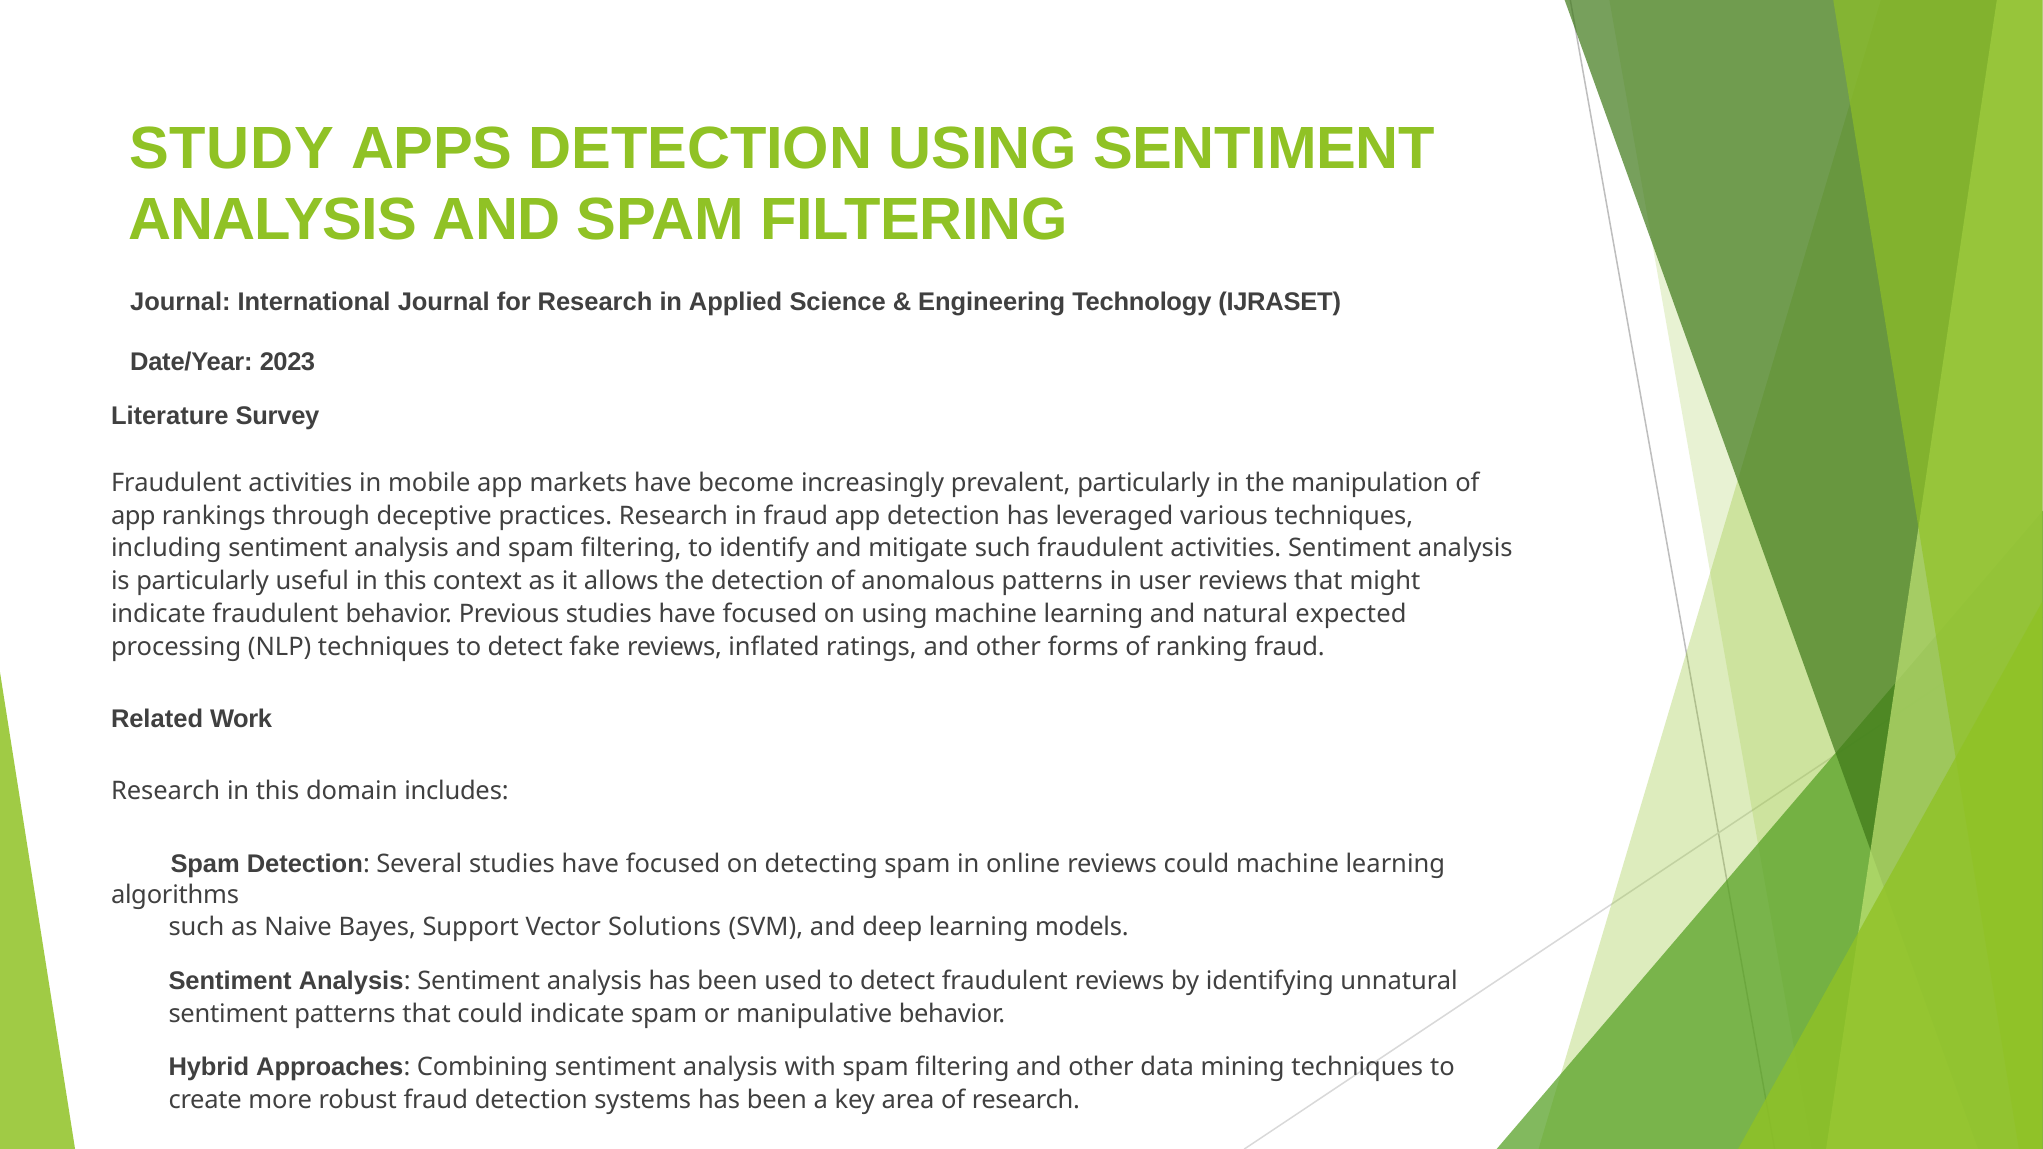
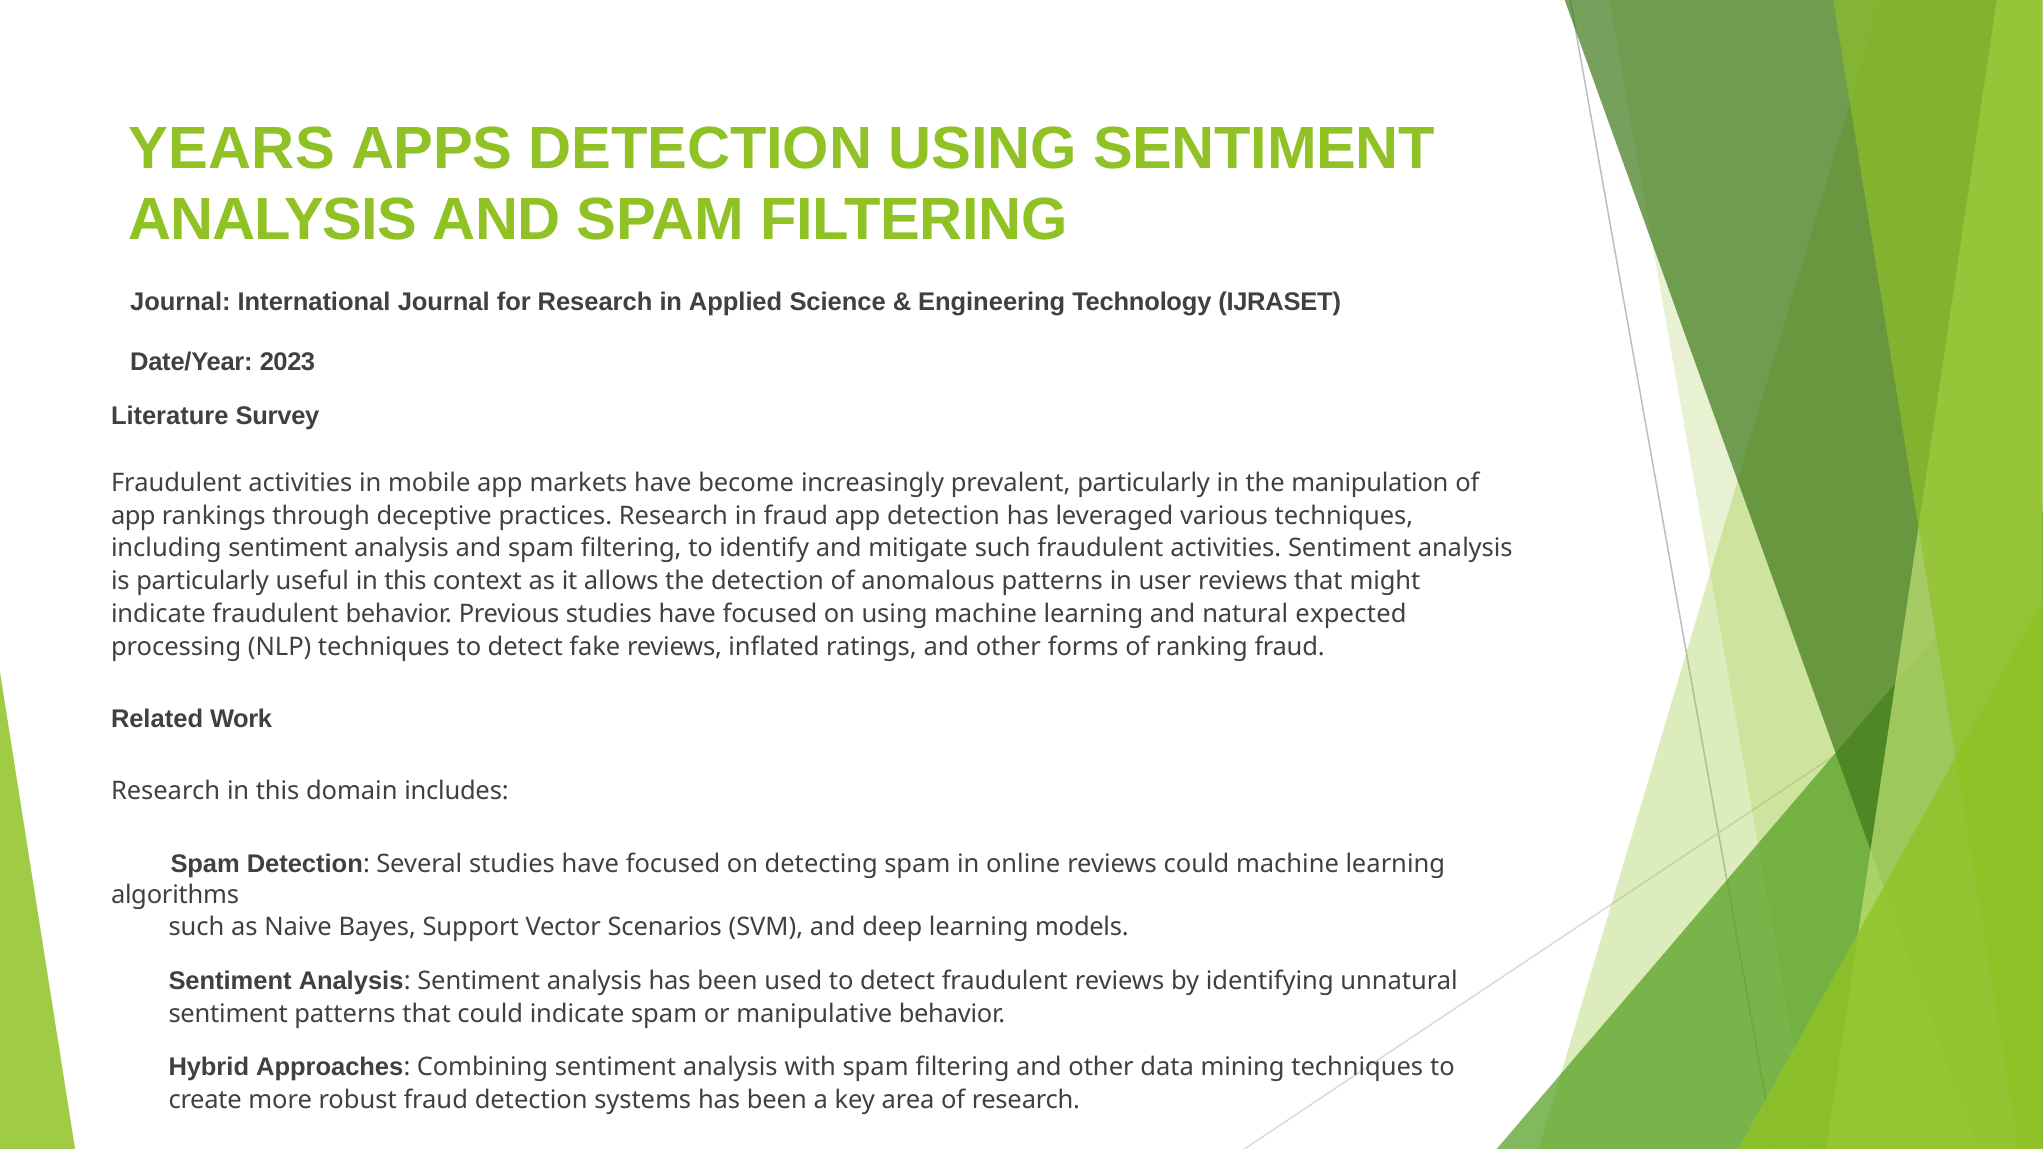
STUDY: STUDY -> YEARS
Solutions: Solutions -> Scenarios
